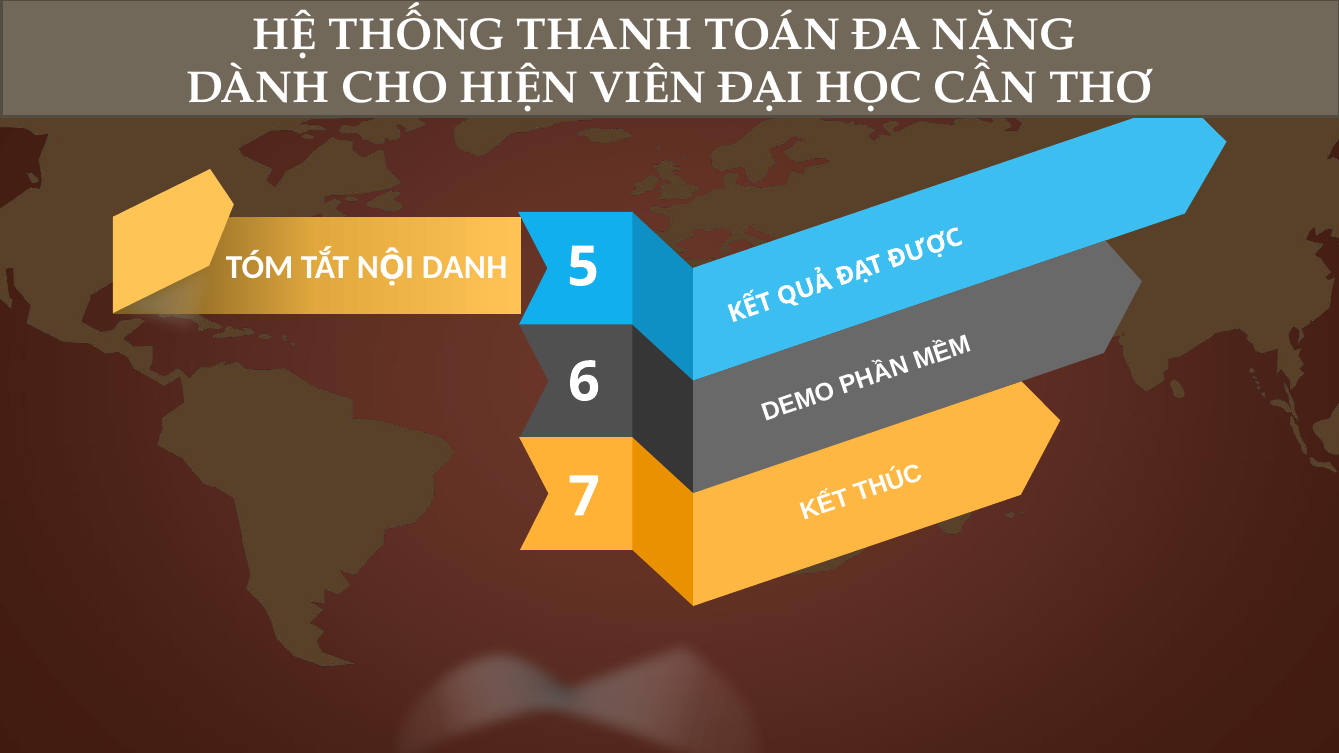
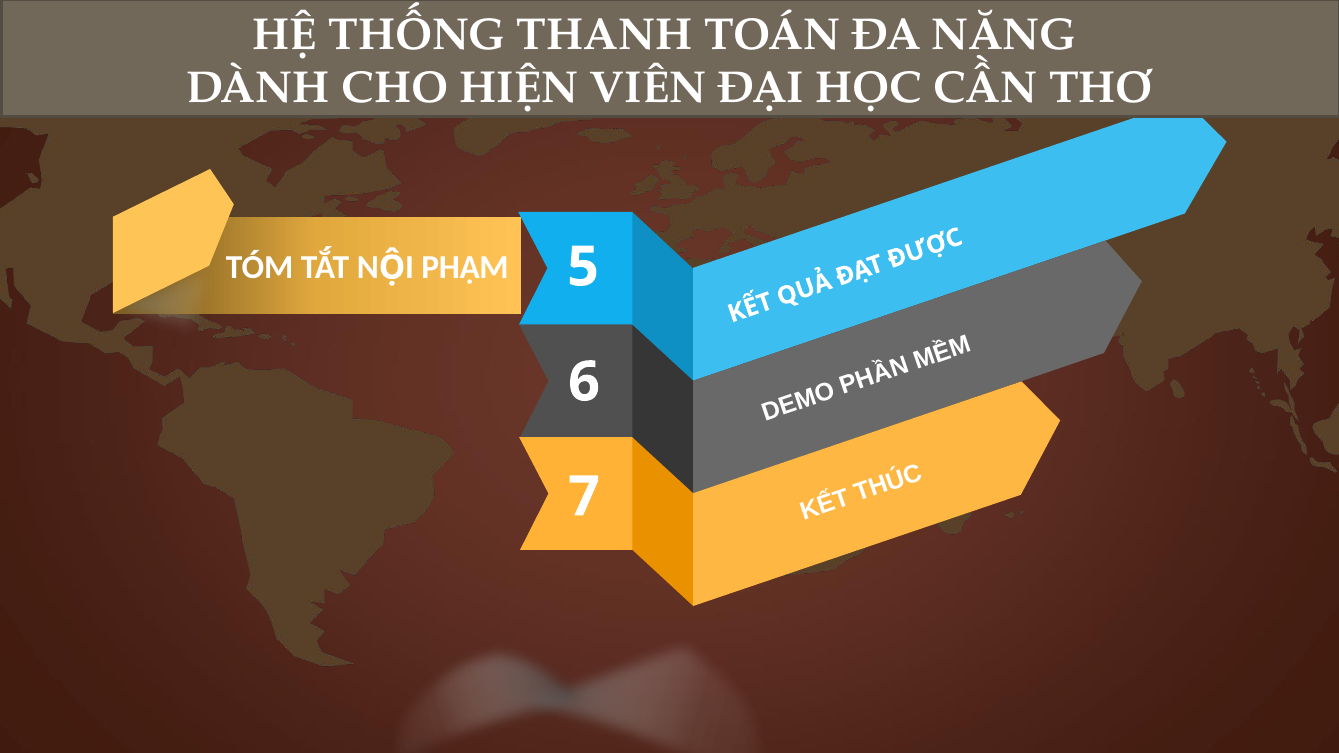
DANH: DANH -> PHẠM
